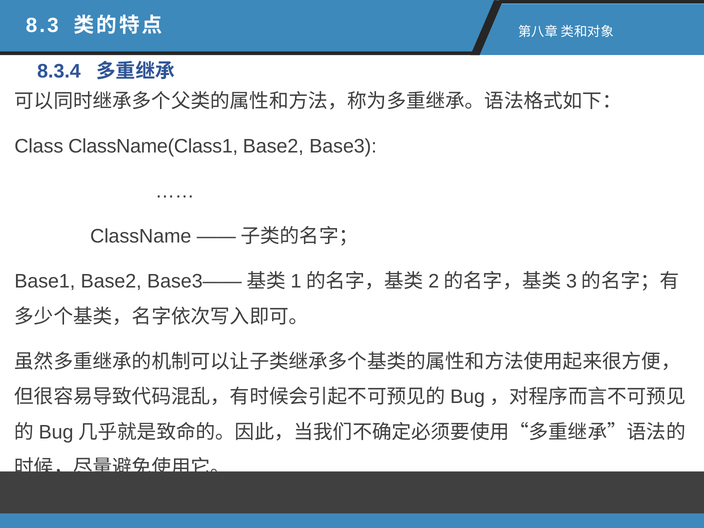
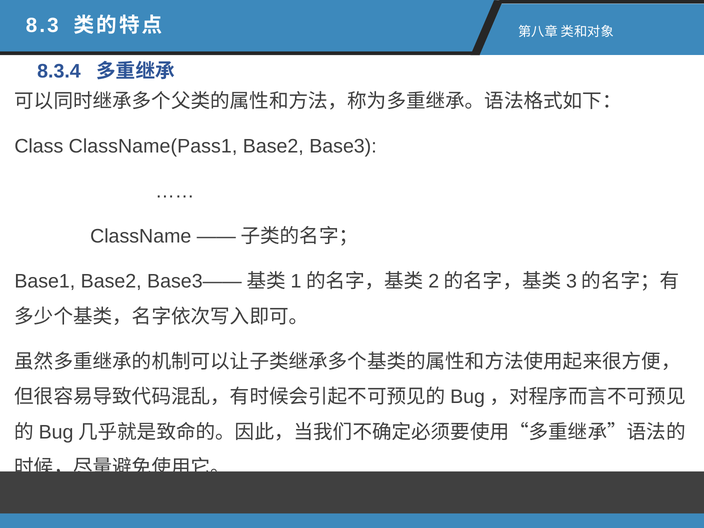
ClassName(Class1: ClassName(Class1 -> ClassName(Pass1
